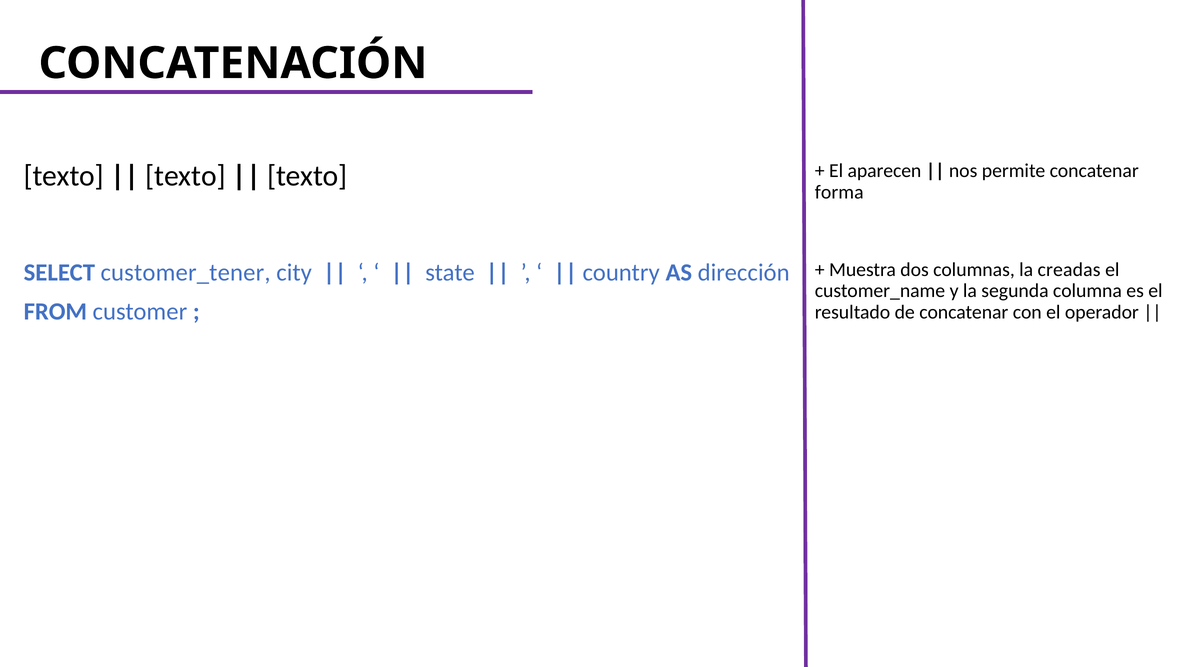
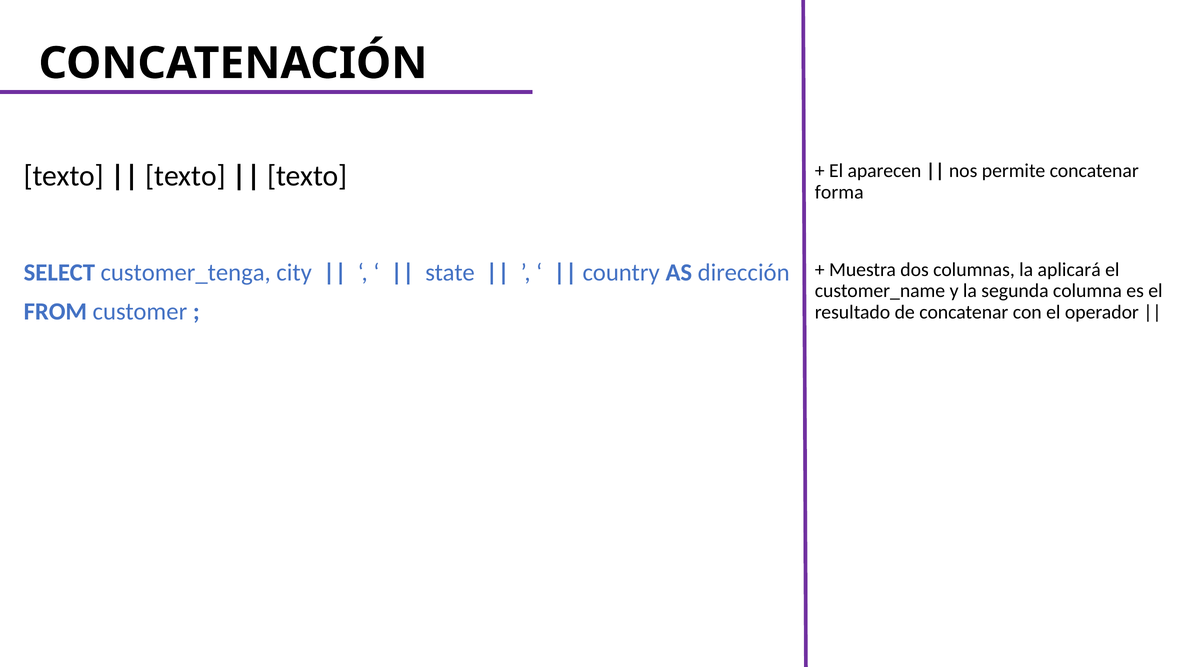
creadas: creadas -> aplicará
customer_tener: customer_tener -> customer_tenga
